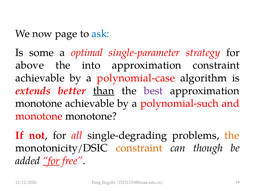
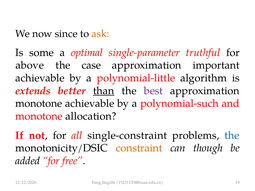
page: page -> since
ask colour: blue -> orange
strategy: strategy -> truthful
into: into -> case
approximation constraint: constraint -> important
polynomial-case: polynomial-case -> polynomial-little
monotone monotone: monotone -> allocation
single-degrading: single-degrading -> single-constraint
the at (232, 135) colour: orange -> blue
for at (51, 161) underline: present -> none
